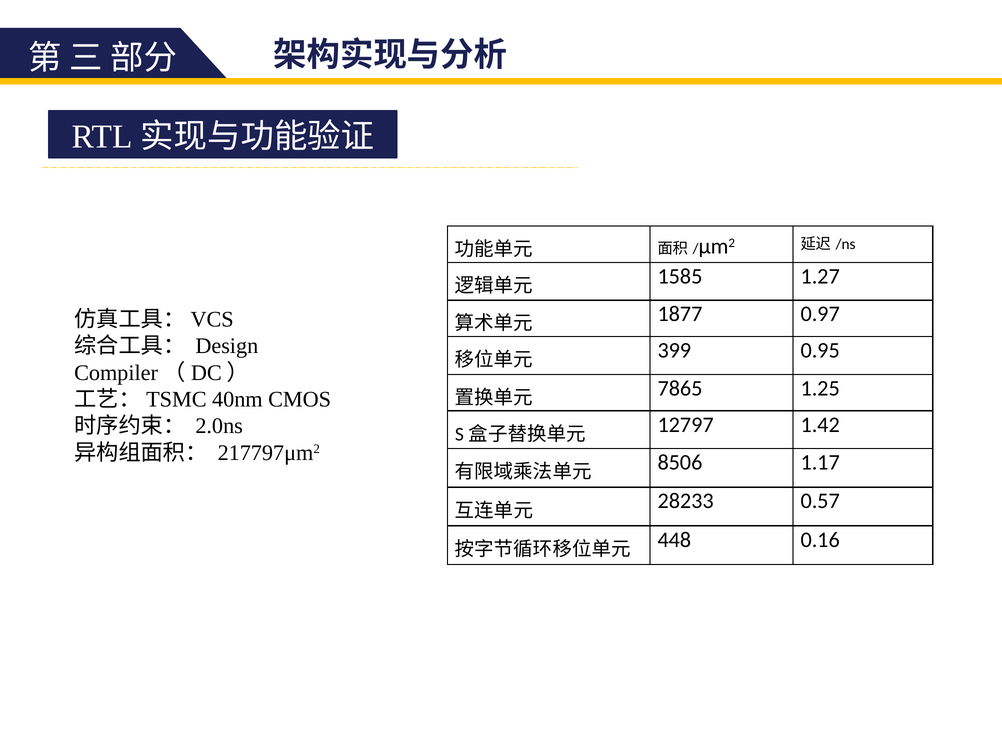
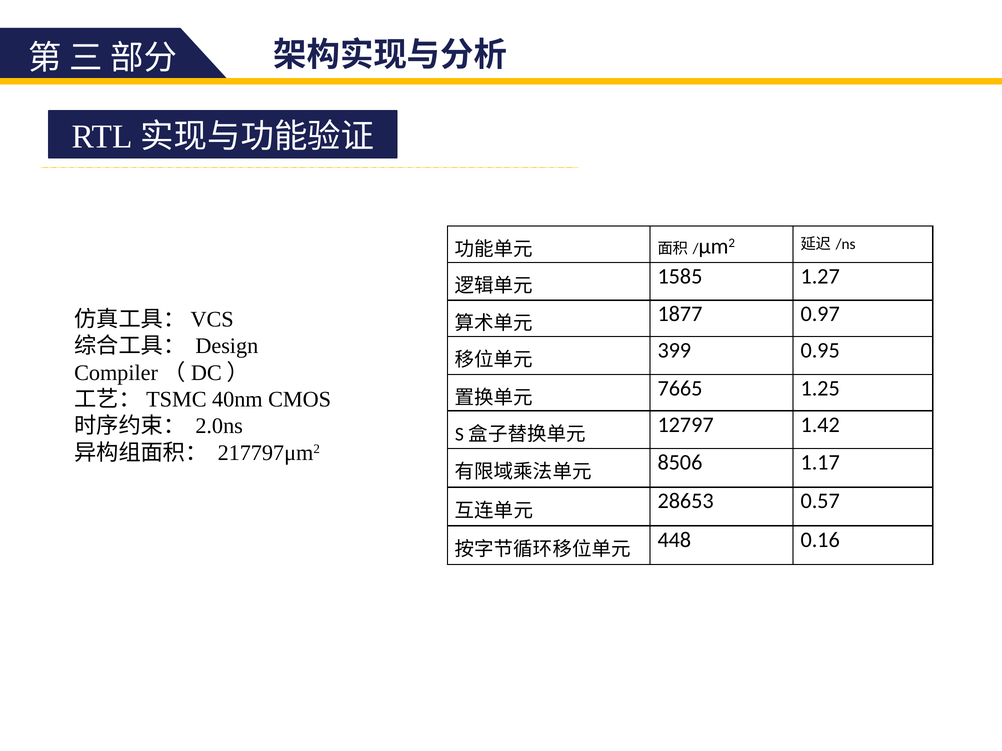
7865: 7865 -> 7665
28233: 28233 -> 28653
